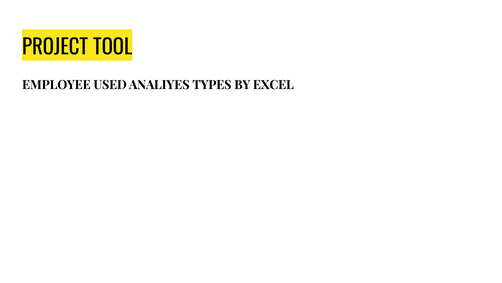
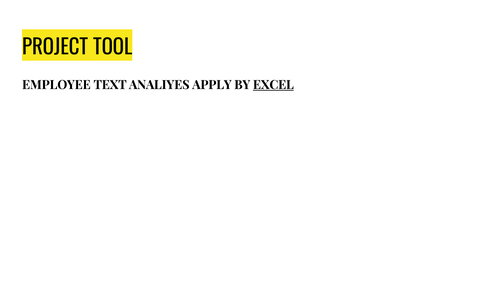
USED: USED -> TEXT
TYPES: TYPES -> APPLY
EXCEL underline: none -> present
